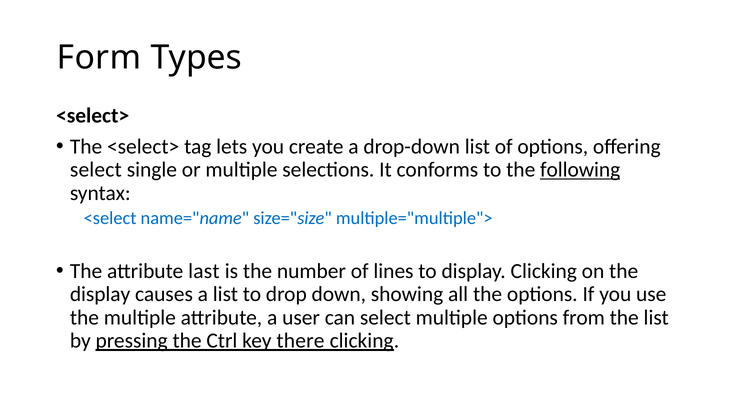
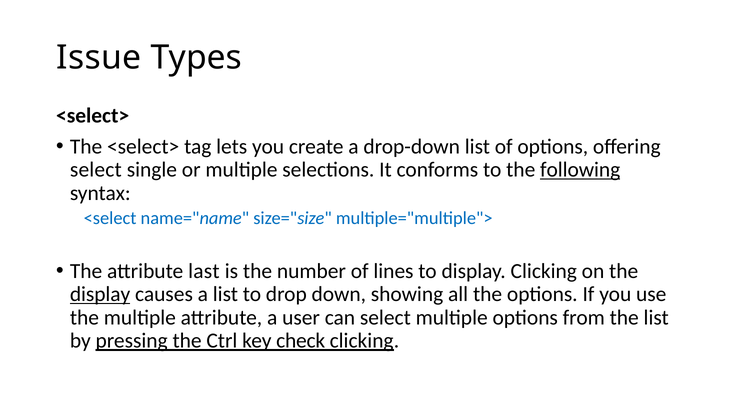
Form: Form -> Issue
display at (100, 294) underline: none -> present
there: there -> check
